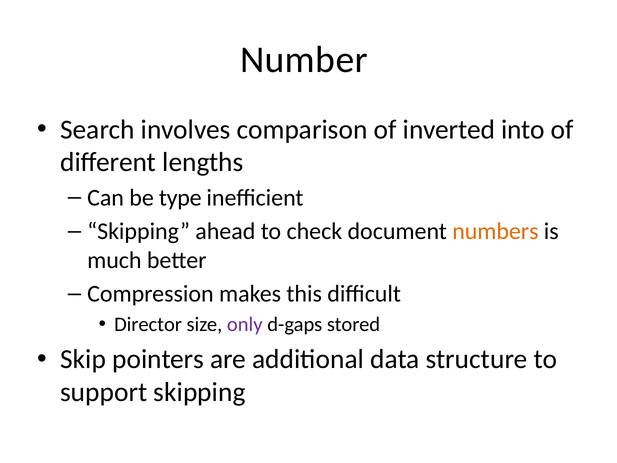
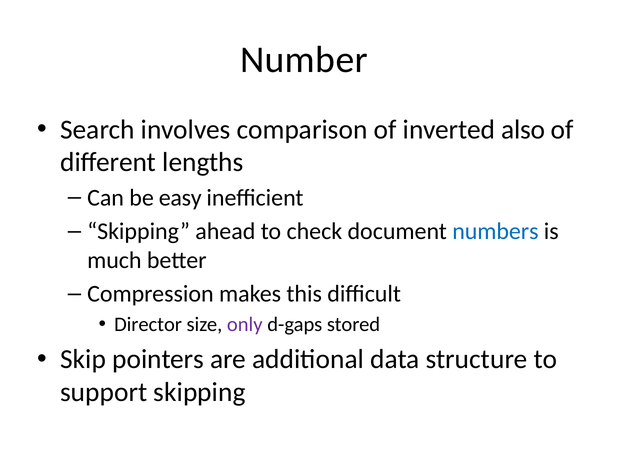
into: into -> also
type: type -> easy
numbers colour: orange -> blue
